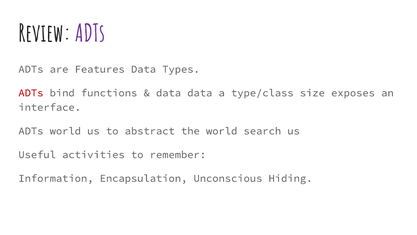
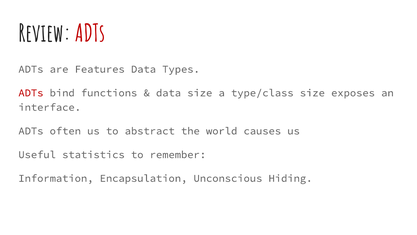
ADTs at (90, 34) colour: purple -> red
data data: data -> size
ADTs world: world -> often
search: search -> causes
activities: activities -> statistics
